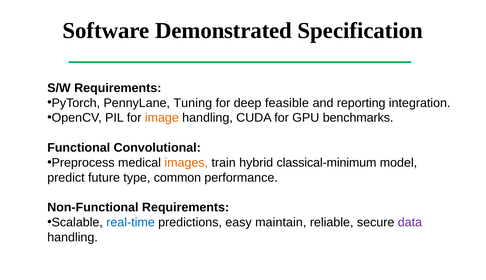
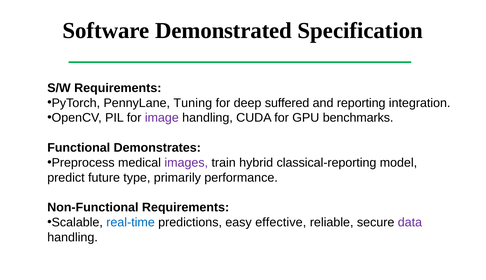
feasible: feasible -> suffered
image colour: orange -> purple
Convolutional: Convolutional -> Demonstrates
images colour: orange -> purple
classical-minimum: classical-minimum -> classical-reporting
common: common -> primarily
maintain: maintain -> effective
